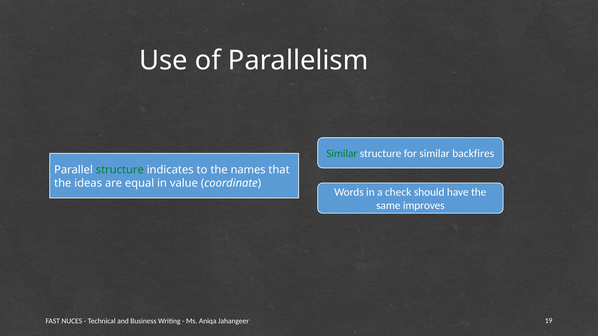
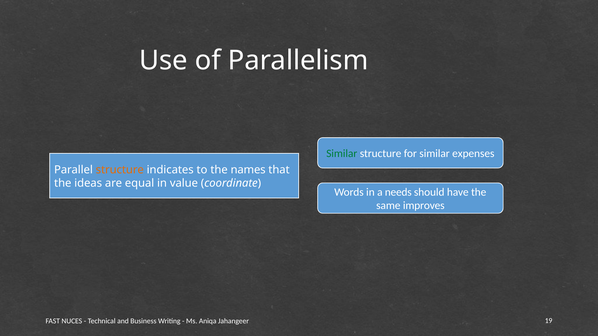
backfires: backfires -> expenses
structure at (120, 170) colour: green -> orange
check: check -> needs
